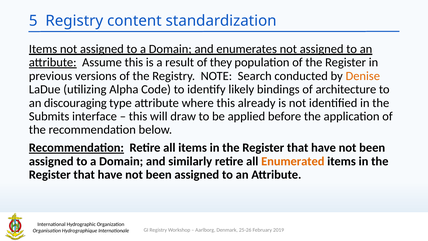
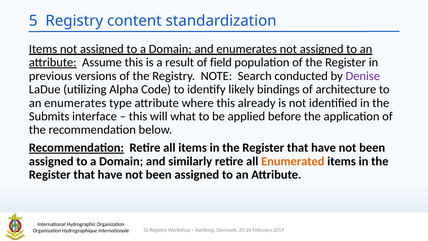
they: they -> field
Denise colour: orange -> purple
an discouraging: discouraging -> enumerates
draw: draw -> what
